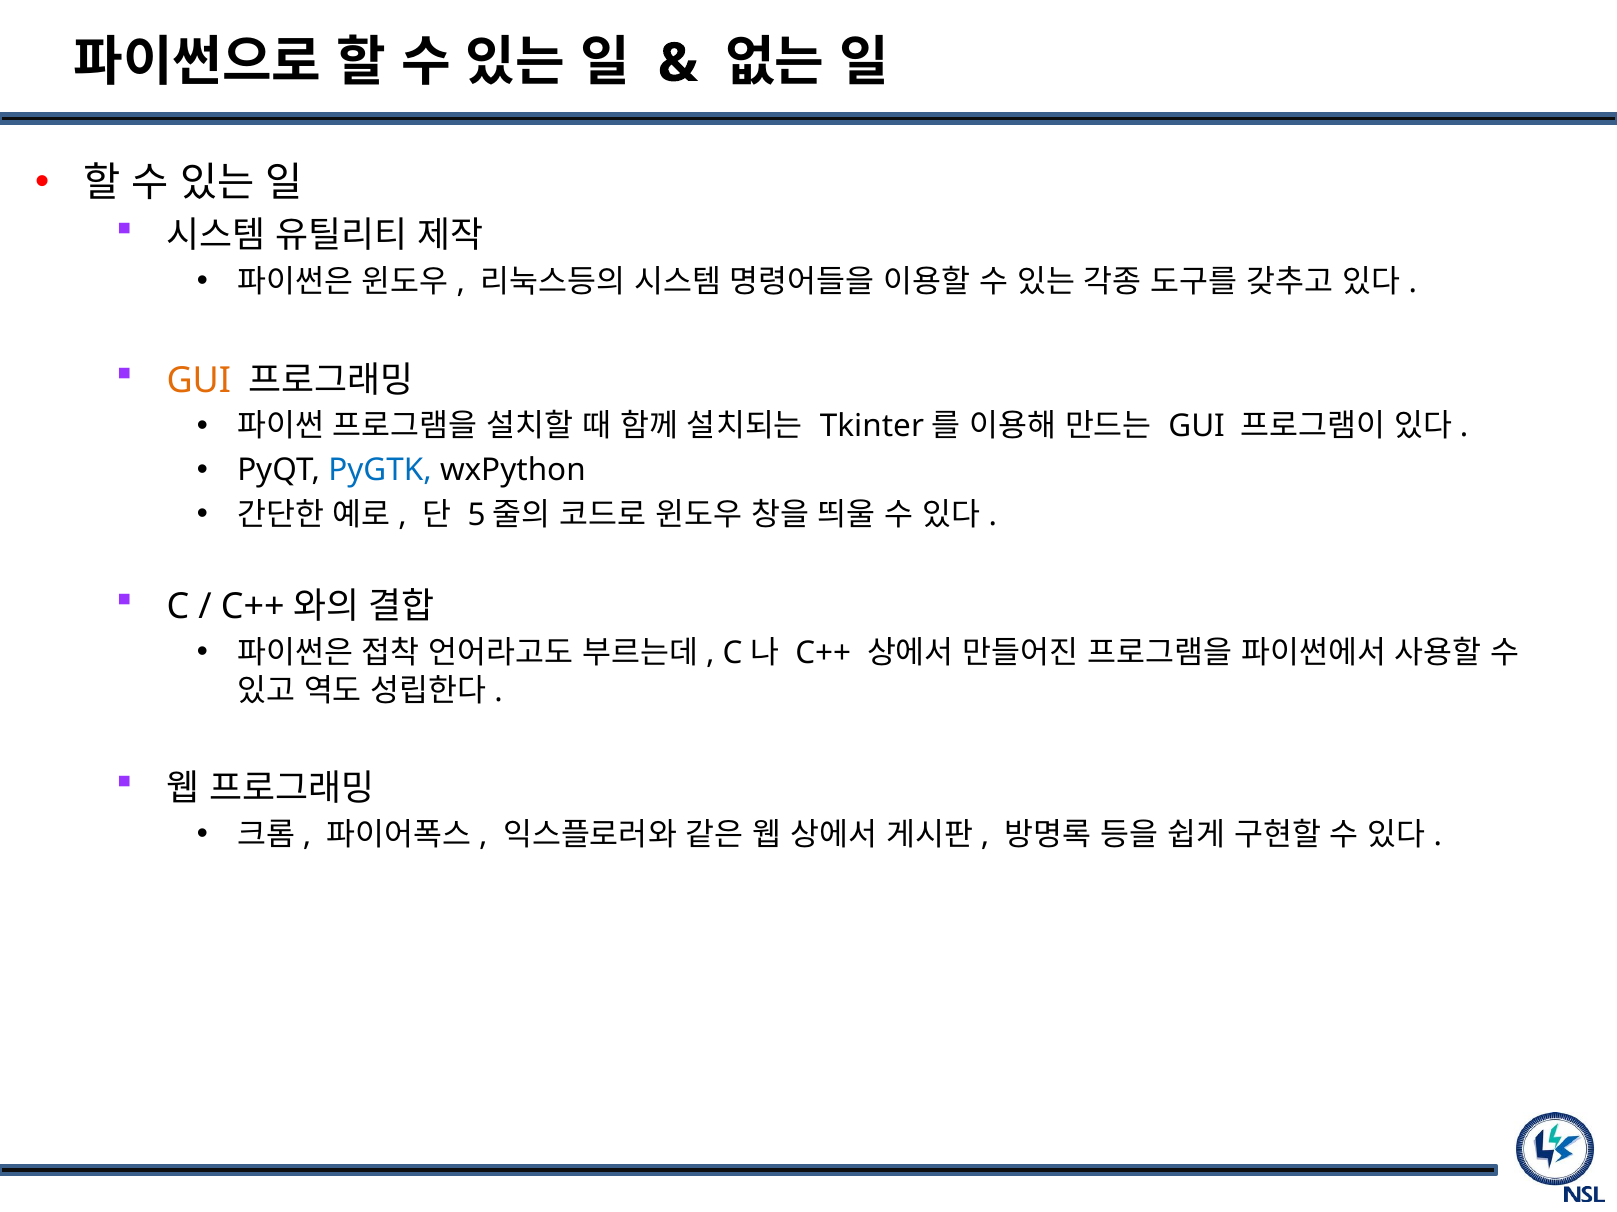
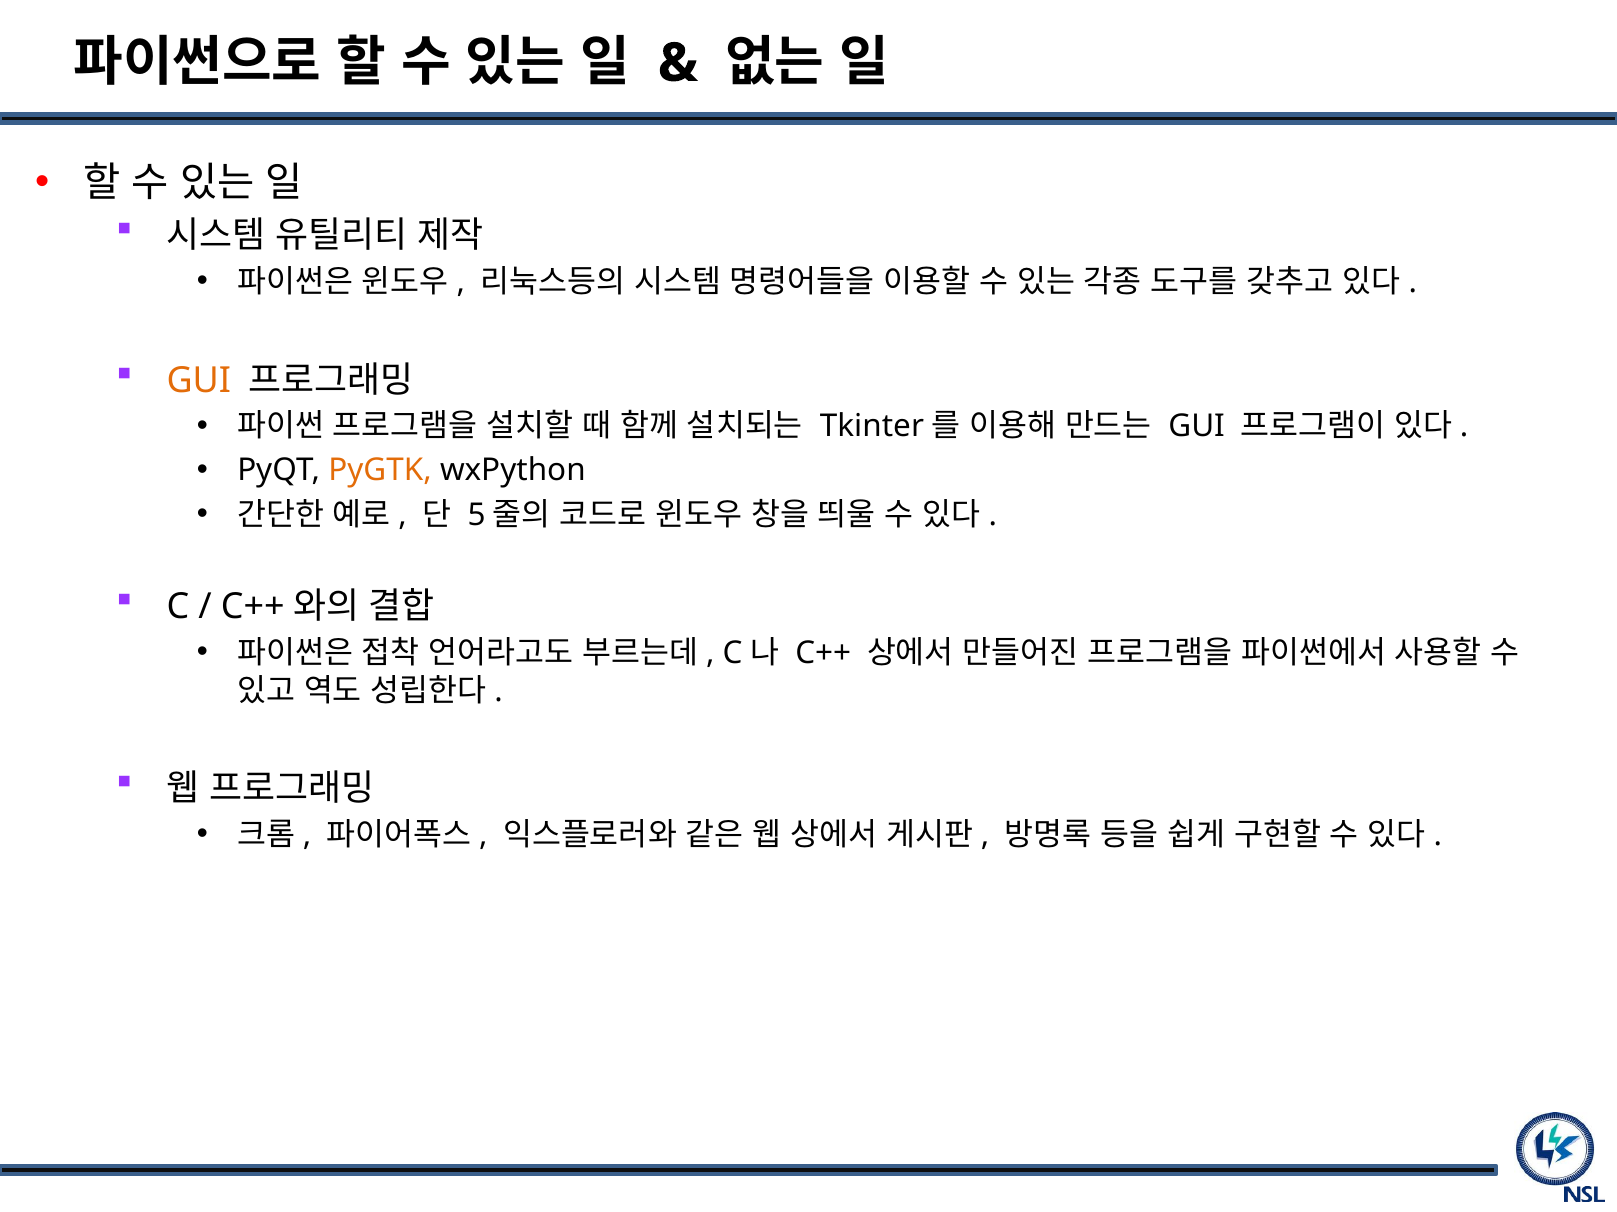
PyGTK colour: blue -> orange
